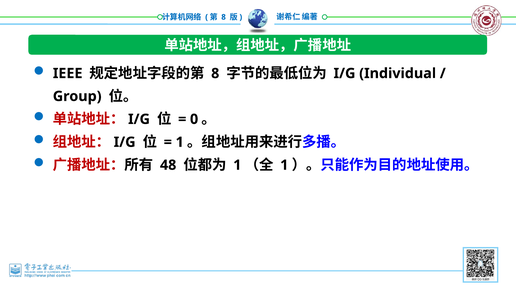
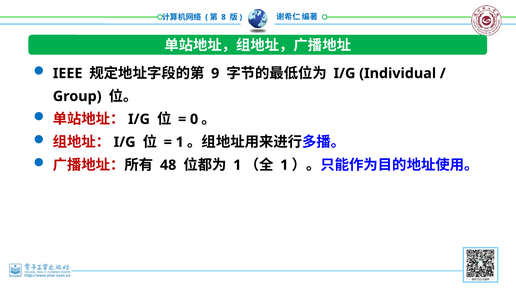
8 at (215, 73): 8 -> 9
